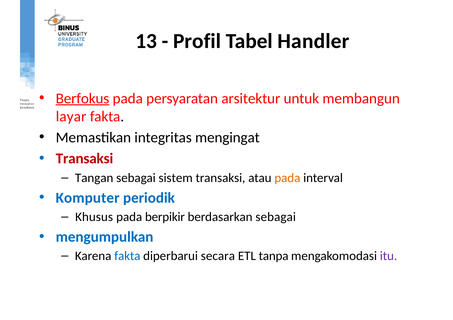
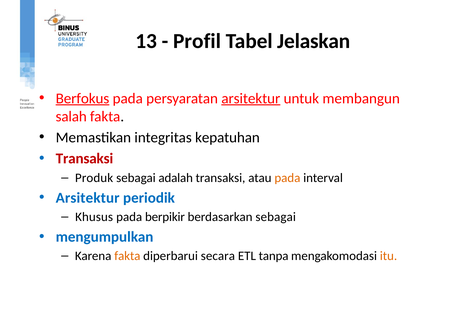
Handler: Handler -> Jelaskan
arsitektur at (251, 99) underline: none -> present
layar: layar -> salah
mengingat: mengingat -> kepatuhan
Tangan: Tangan -> Produk
sistem: sistem -> adalah
Komputer at (88, 198): Komputer -> Arsitektur
fakta at (127, 256) colour: blue -> orange
itu colour: purple -> orange
